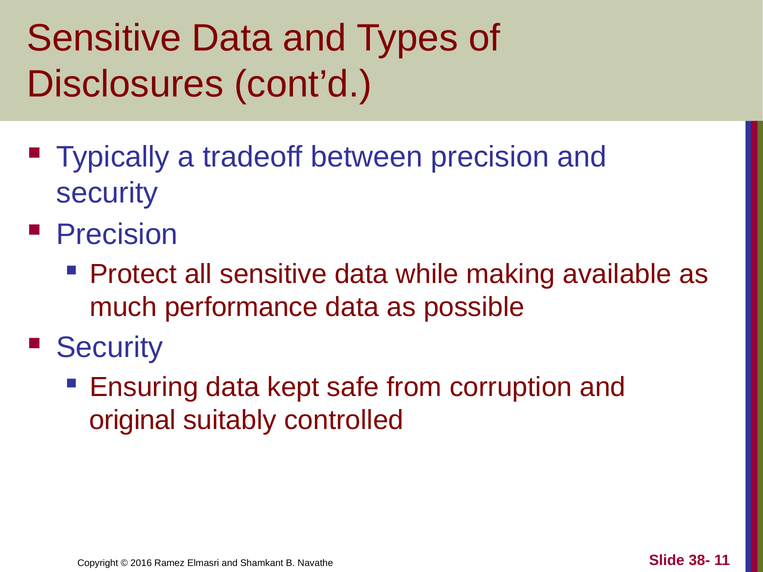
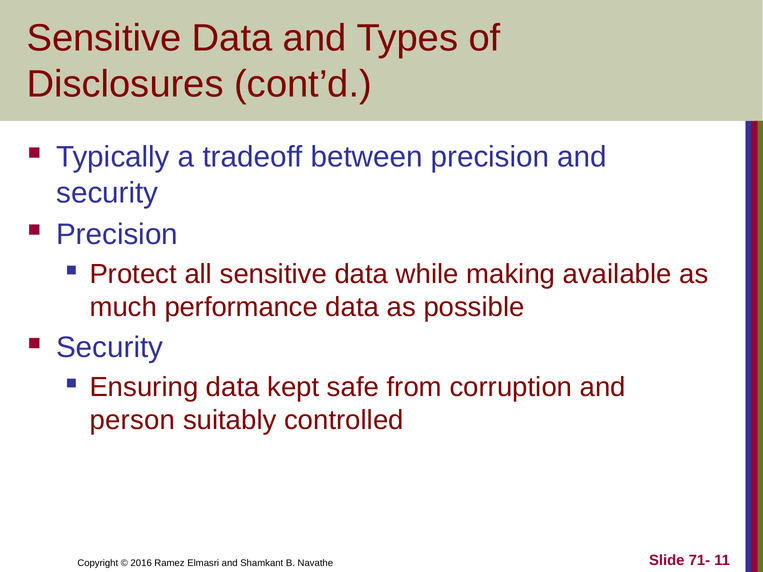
original: original -> person
38-: 38- -> 71-
